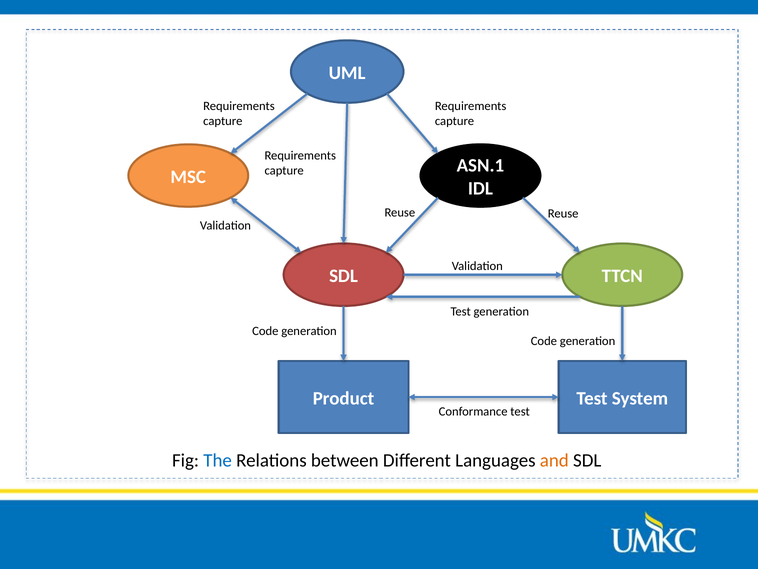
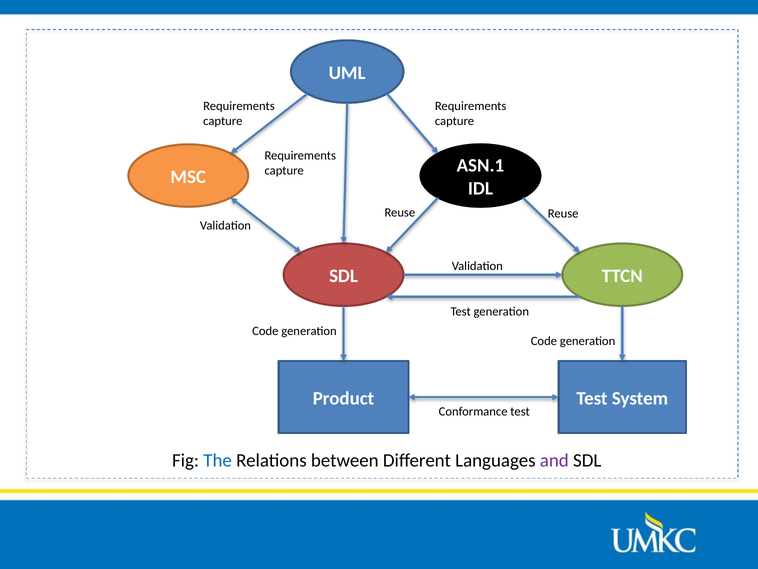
and colour: orange -> purple
